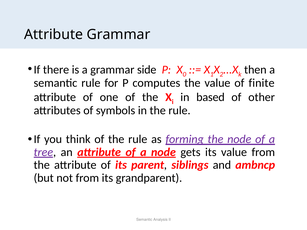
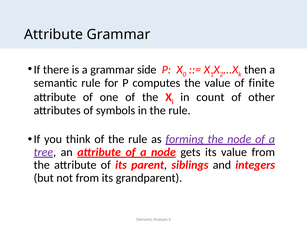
based: based -> count
ambncp: ambncp -> integers
